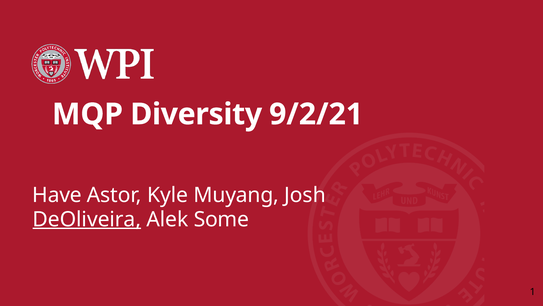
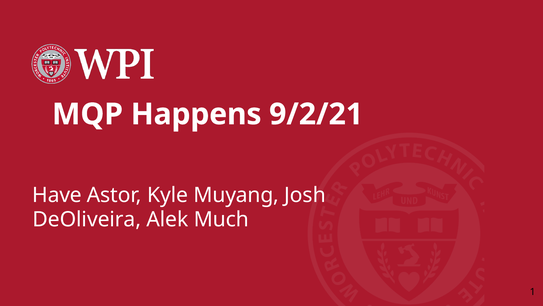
Diversity: Diversity -> Happens
DeOliveira underline: present -> none
Some: Some -> Much
